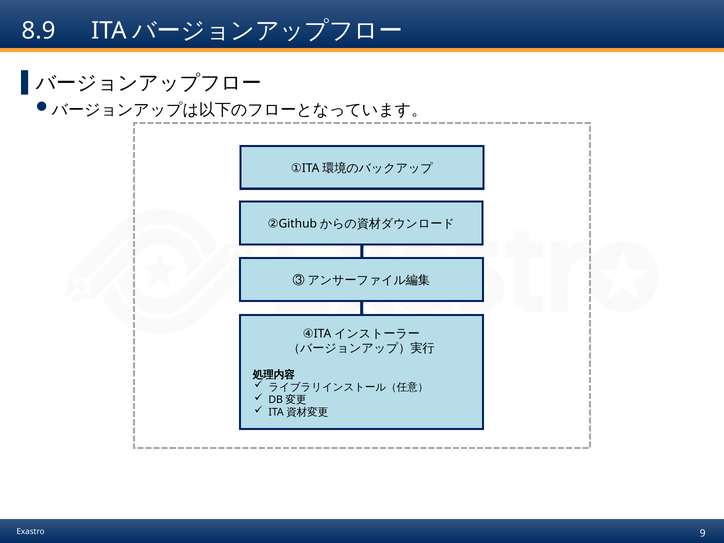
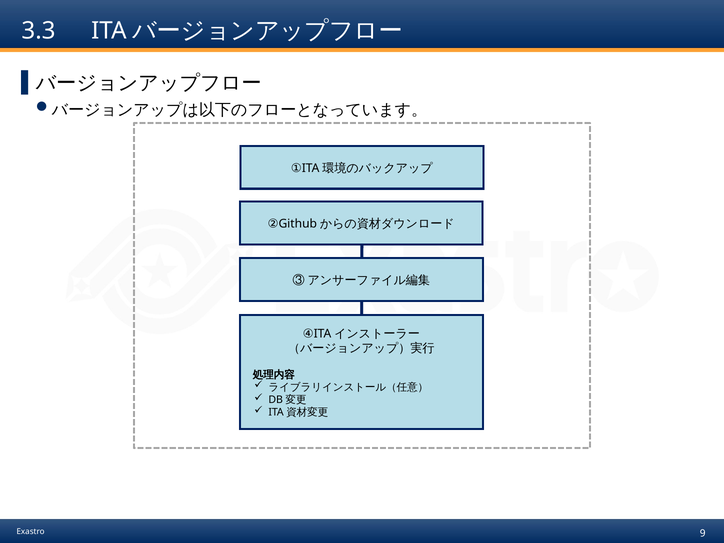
8.9: 8.9 -> 3.3
